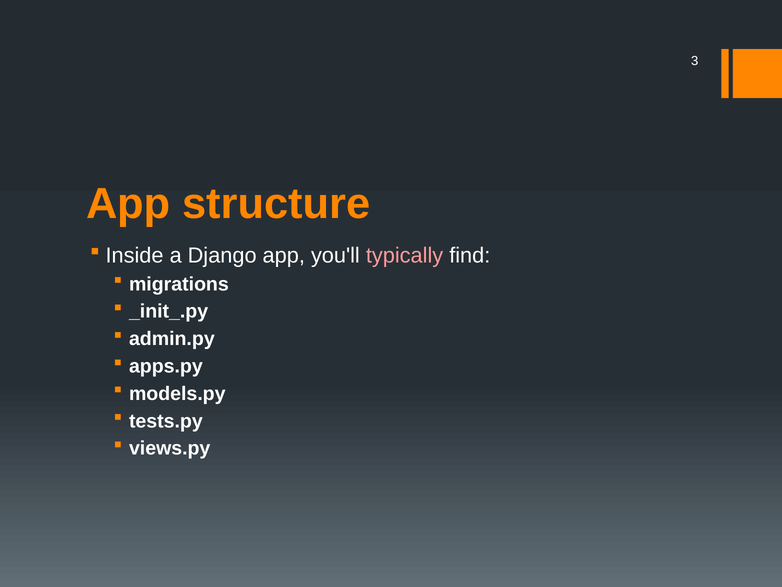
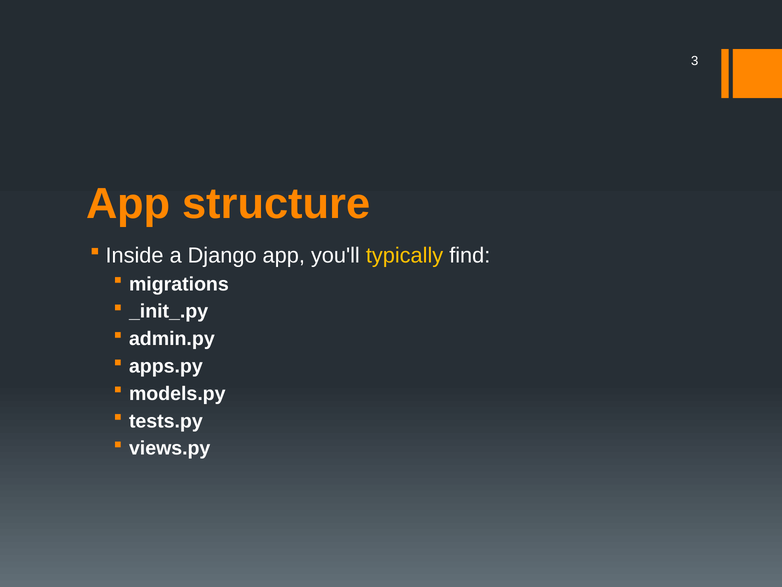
typically colour: pink -> yellow
